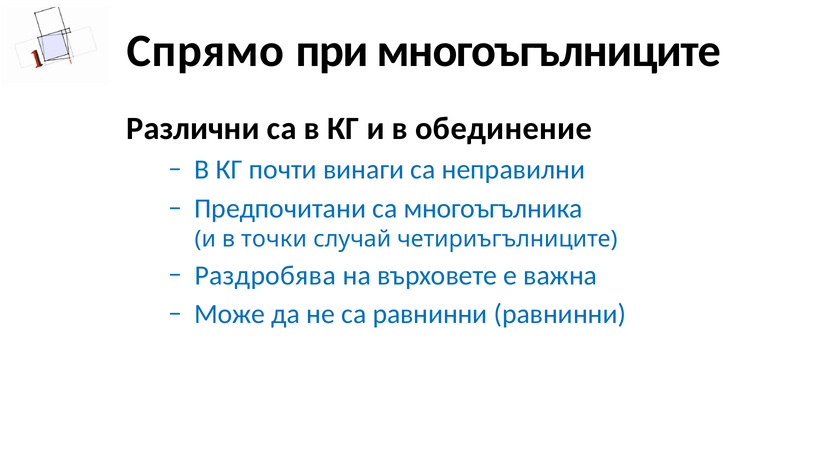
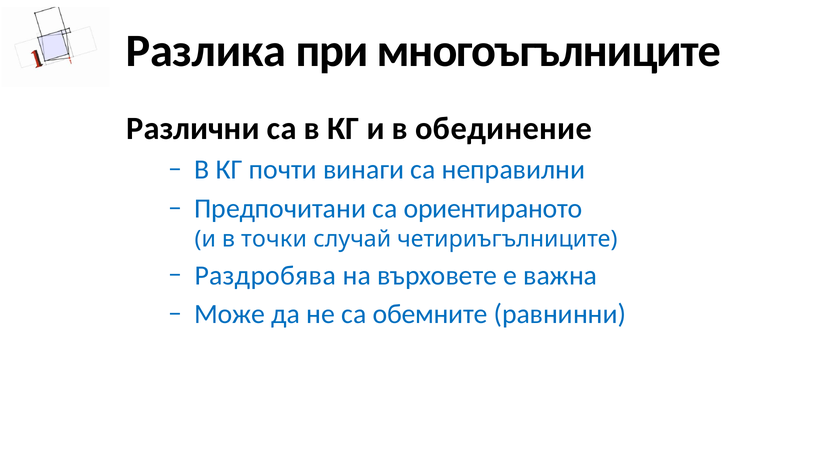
Спрямо: Спрямо -> Разлика
многоъгълника: многоъгълника -> ориентираното
са равнинни: равнинни -> обемните
